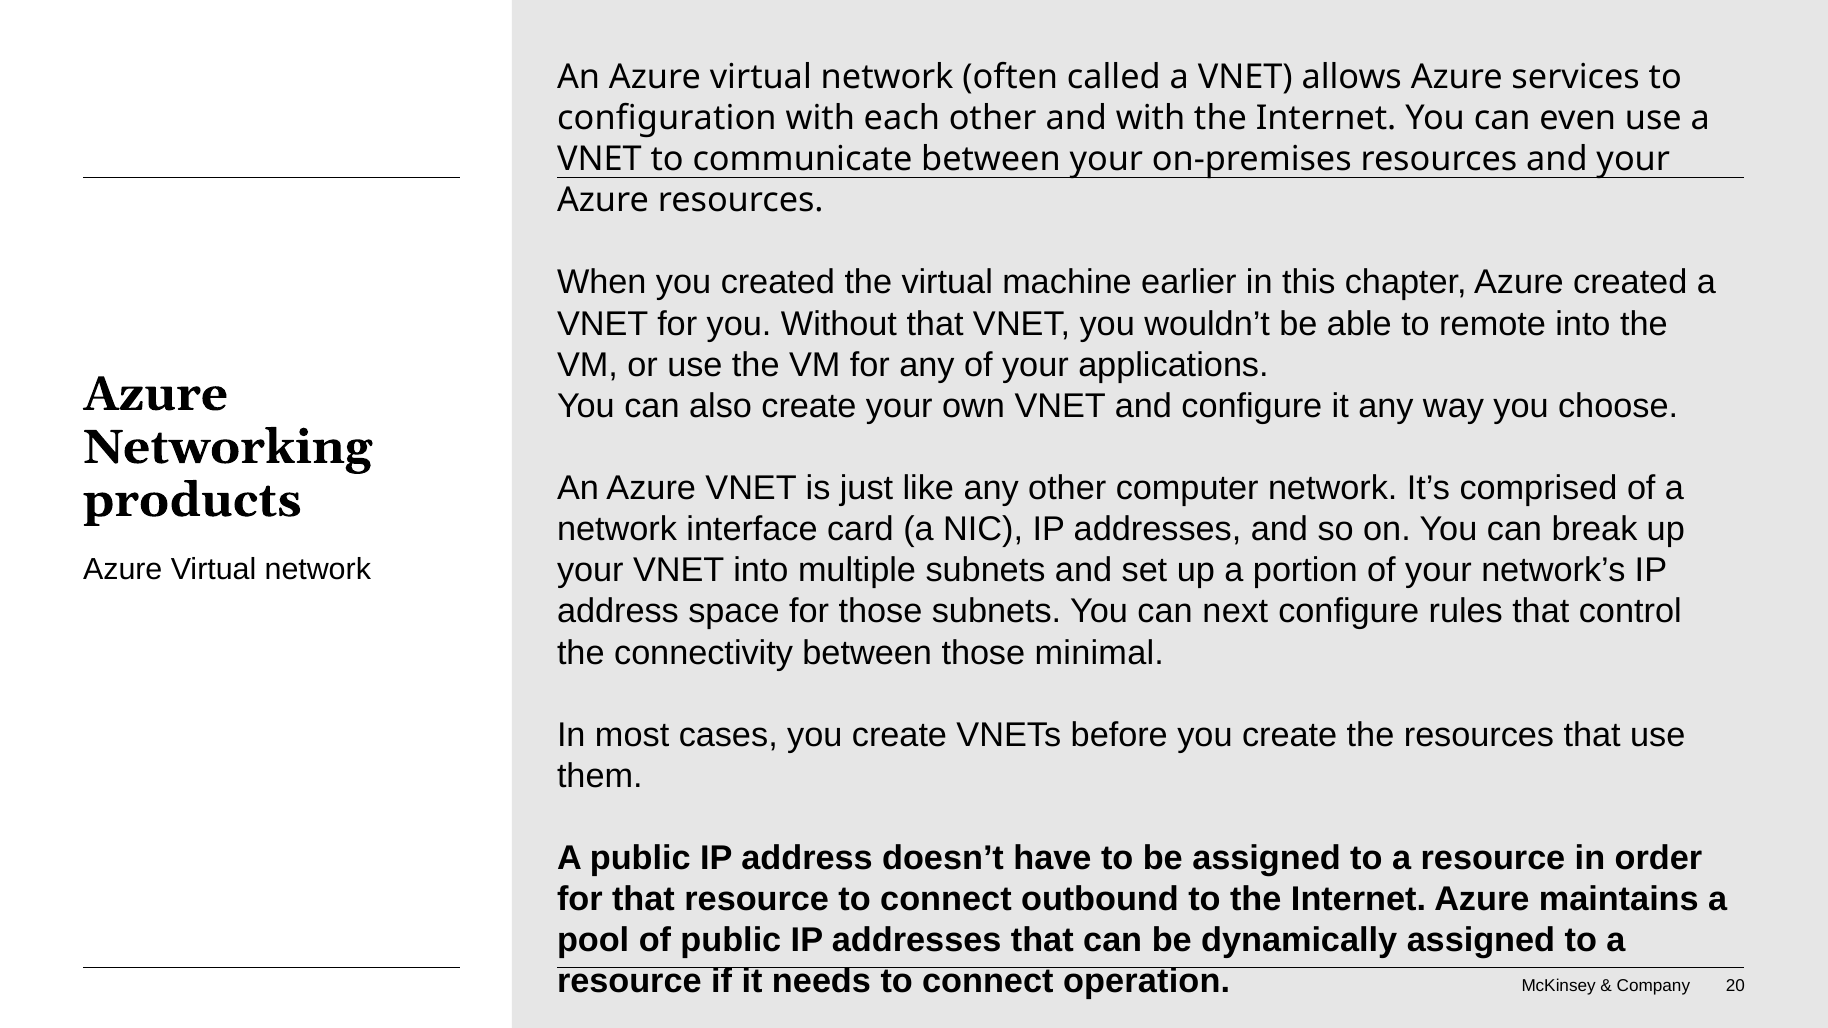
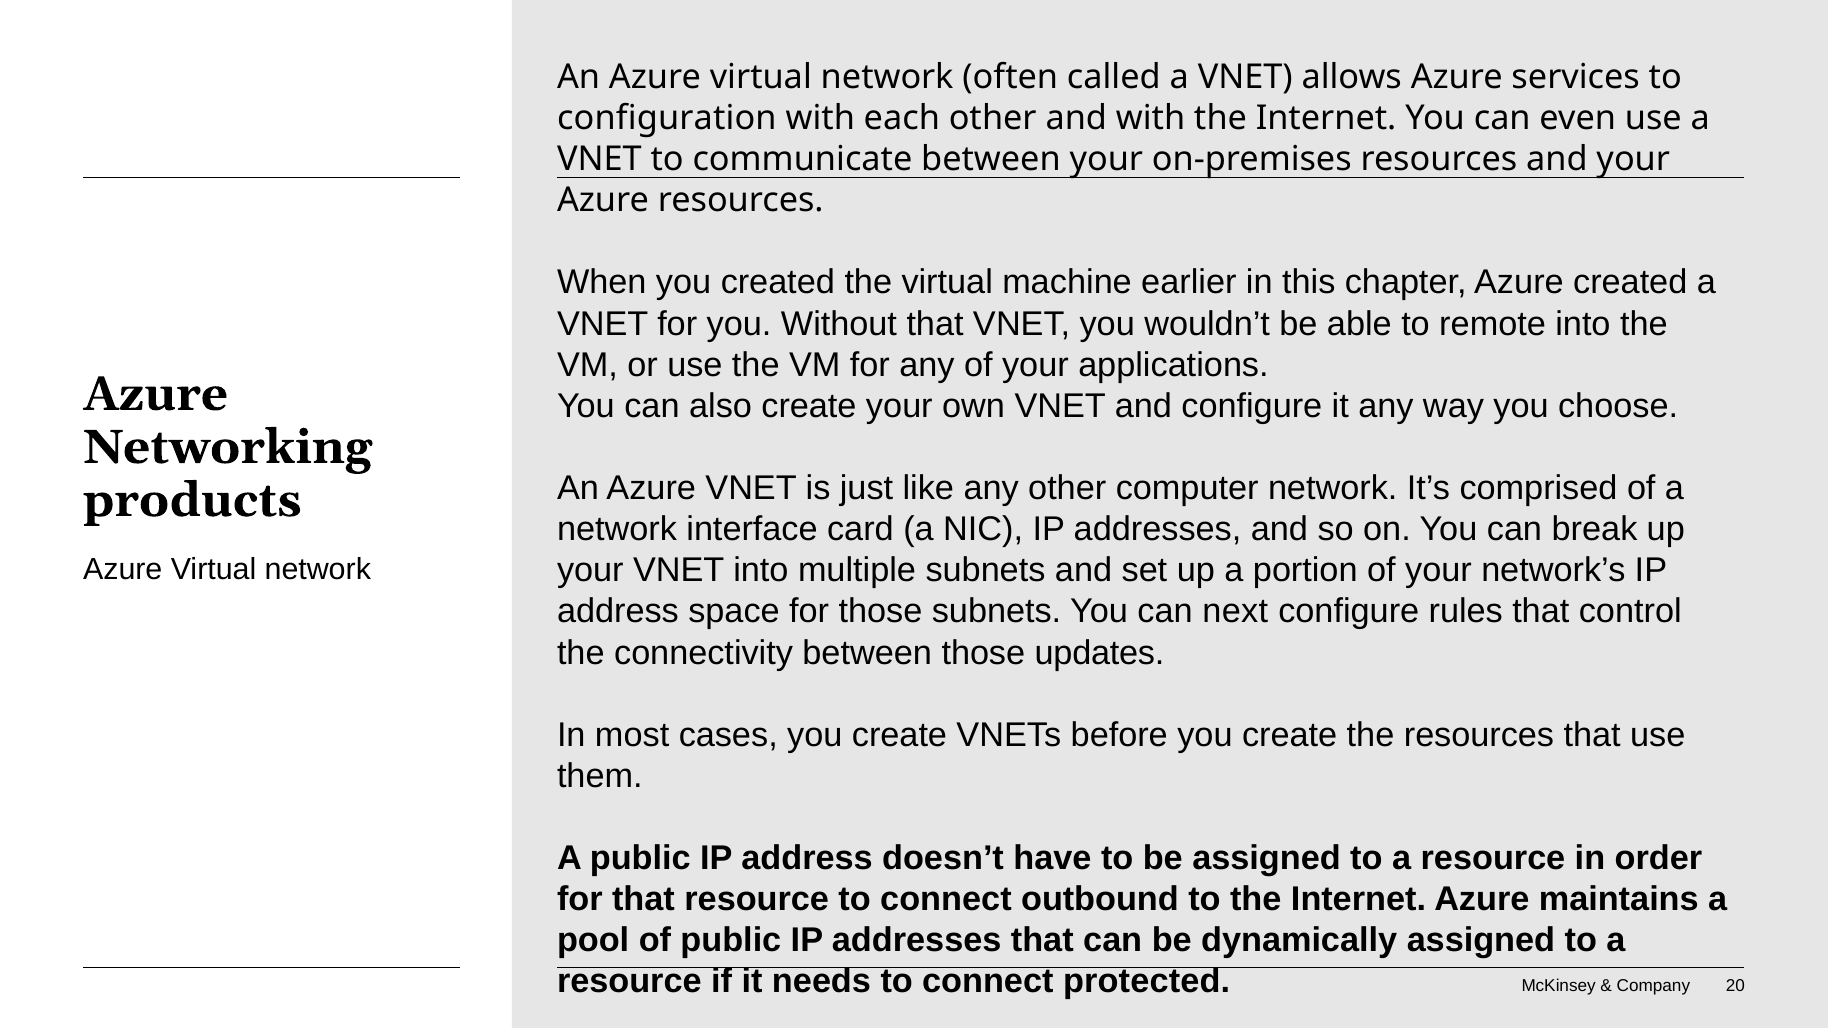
minimal: minimal -> updates
operation: operation -> protected
